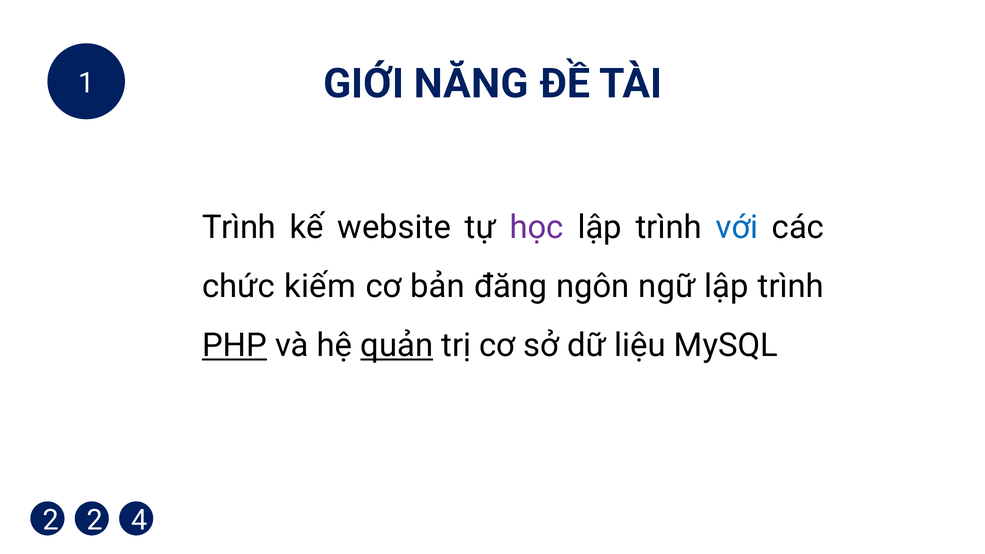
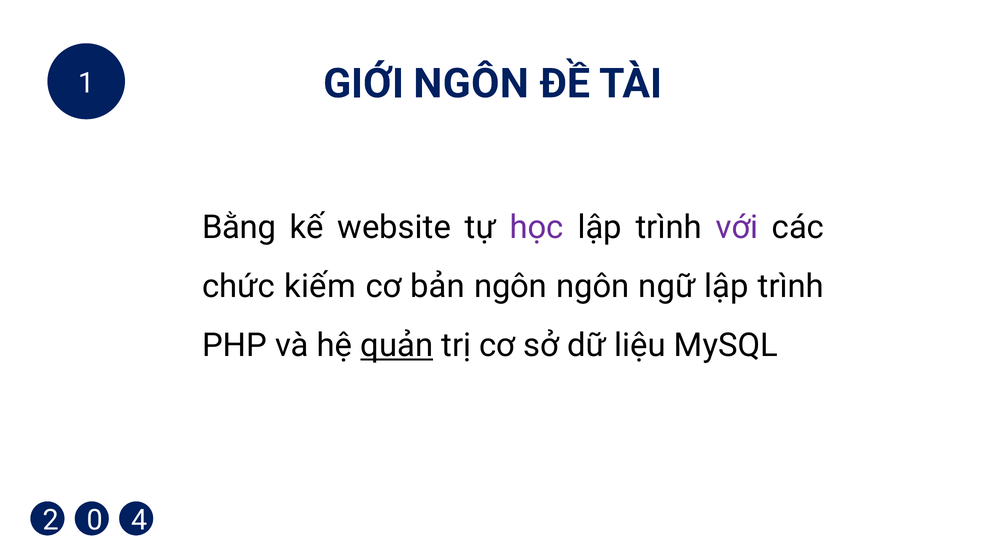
GIỚI NĂNG: NĂNG -> NGÔN
Trình at (239, 227): Trình -> Bằng
với colour: blue -> purple
bản đăng: đăng -> ngôn
PHP underline: present -> none
2 2: 2 -> 0
